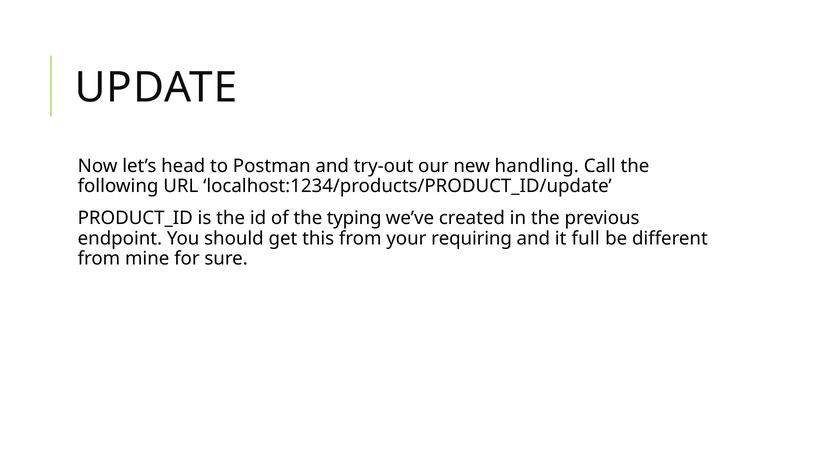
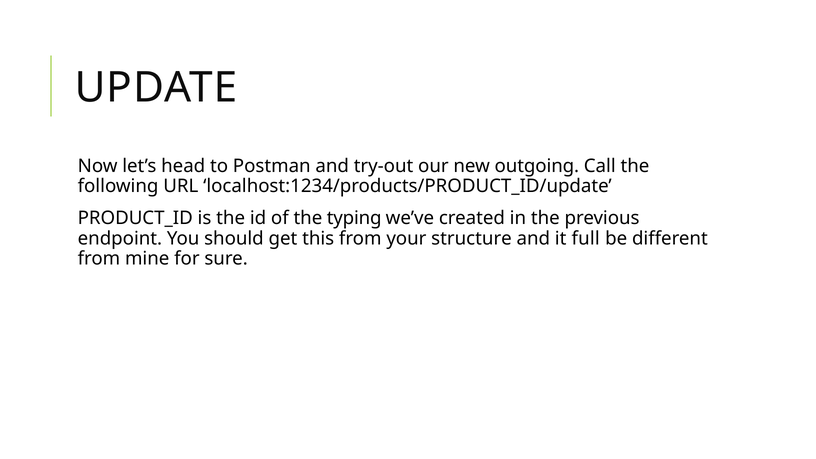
handling: handling -> outgoing
requiring: requiring -> structure
